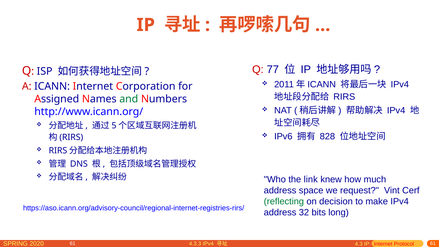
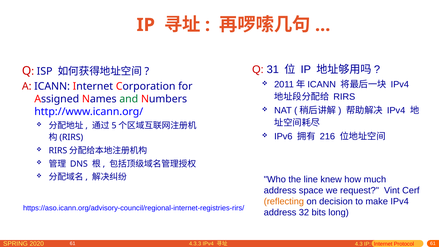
77: 77 -> 31
828: 828 -> 216
link: link -> line
reflecting colour: green -> orange
